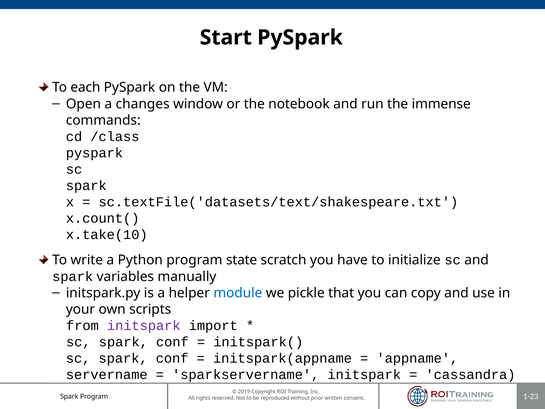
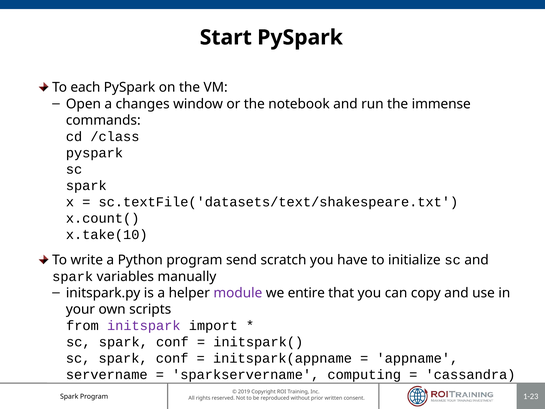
state: state -> send
module colour: blue -> purple
pickle: pickle -> entire
sparkservername initspark: initspark -> computing
